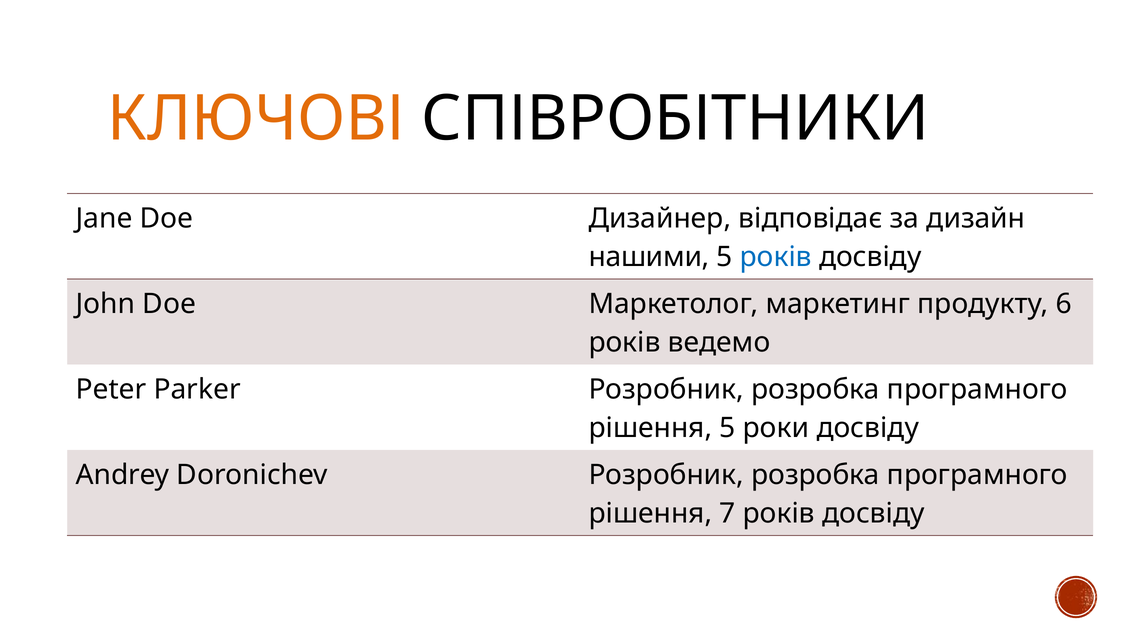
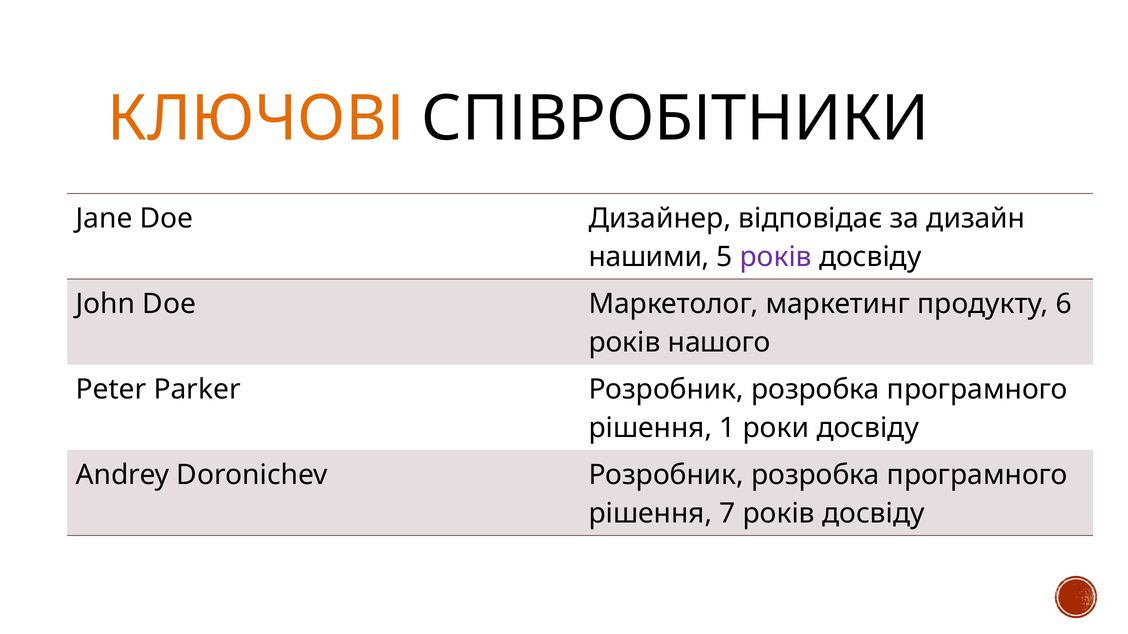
років at (776, 257) colour: blue -> purple
ведемо: ведемо -> нашого
рішення 5: 5 -> 1
